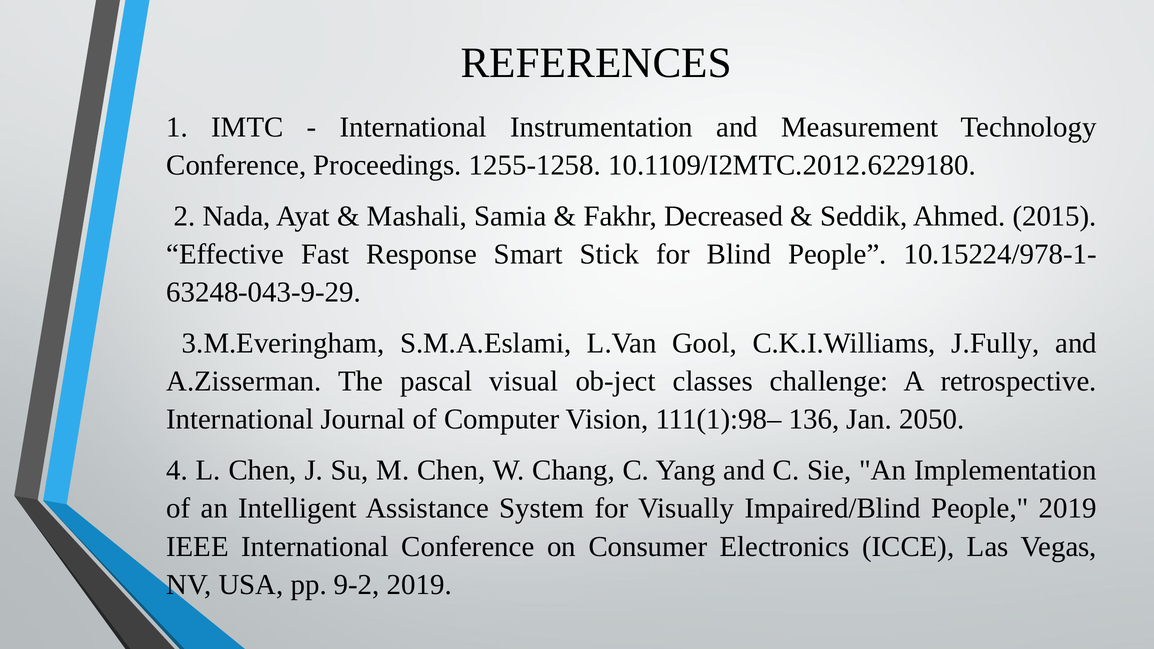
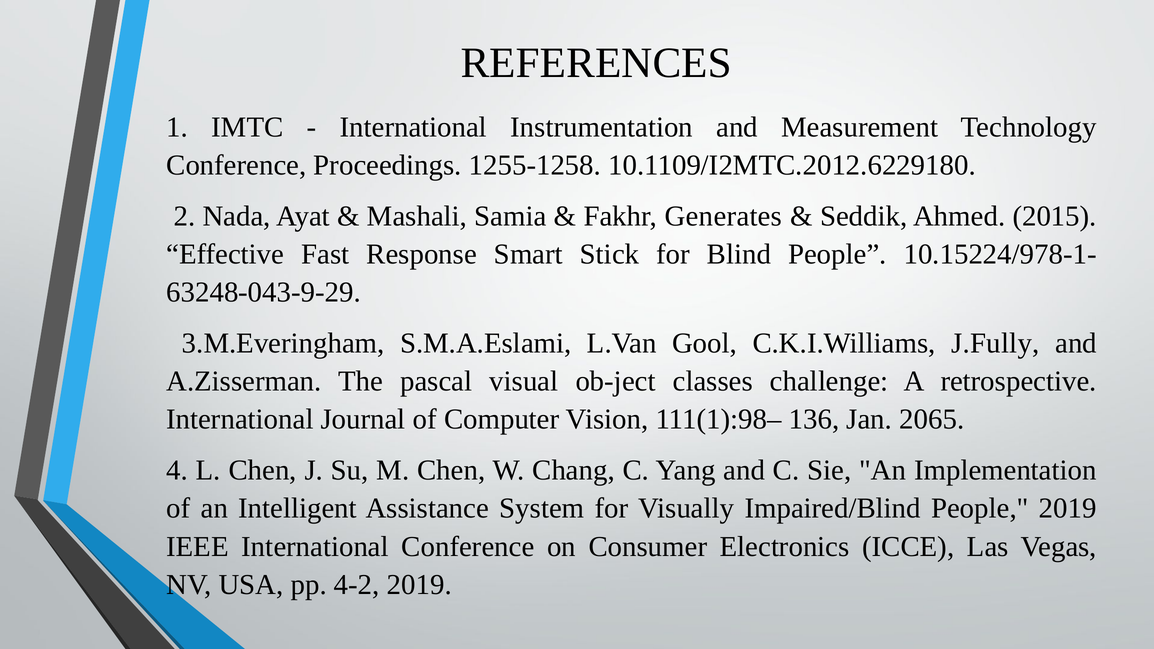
Decreased: Decreased -> Generates
2050: 2050 -> 2065
9-2: 9-2 -> 4-2
